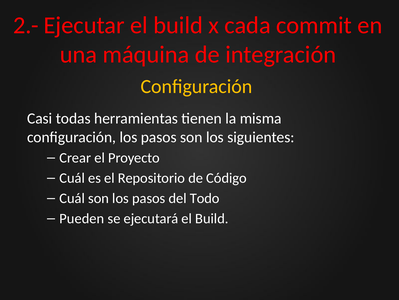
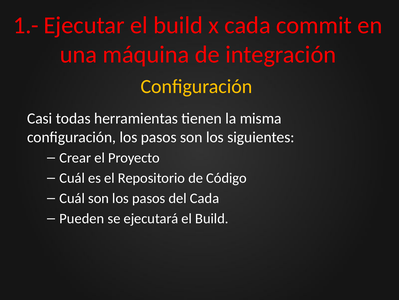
2.-: 2.- -> 1.-
del Todo: Todo -> Cada
